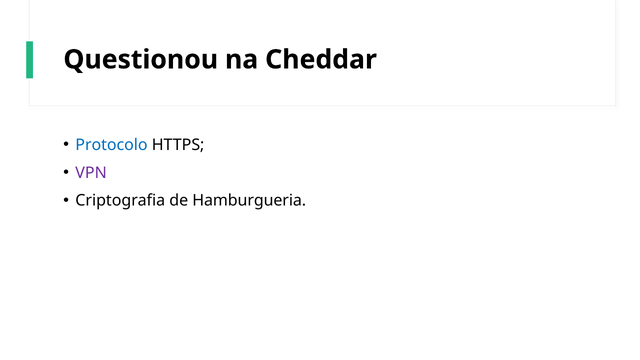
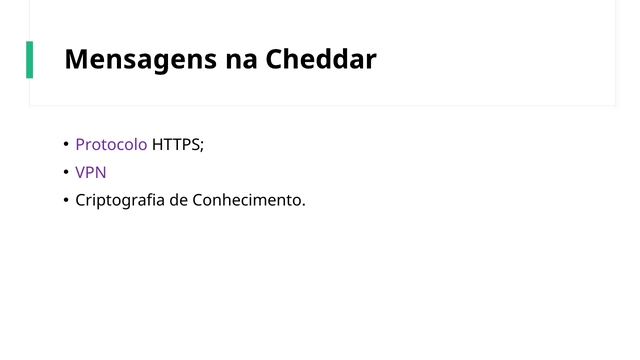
Questionou: Questionou -> Mensagens
Protocolo colour: blue -> purple
Hamburgueria: Hamburgueria -> Conhecimento
